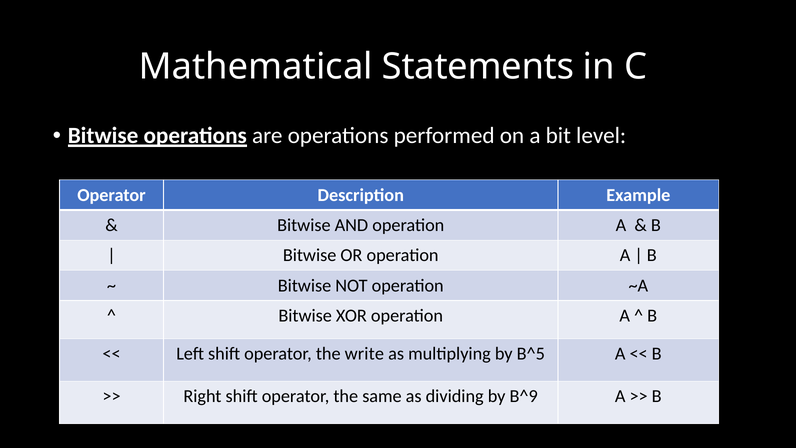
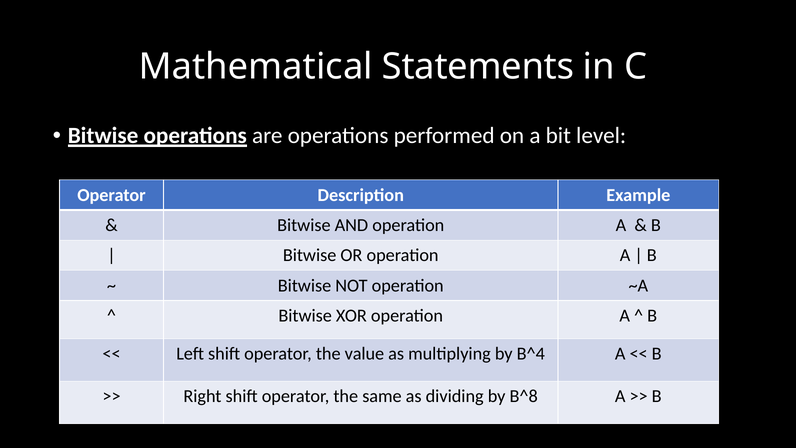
write: write -> value
B^5: B^5 -> B^4
B^9: B^9 -> B^8
